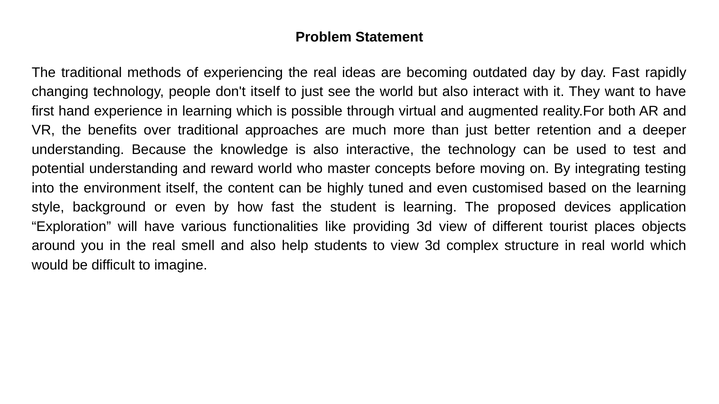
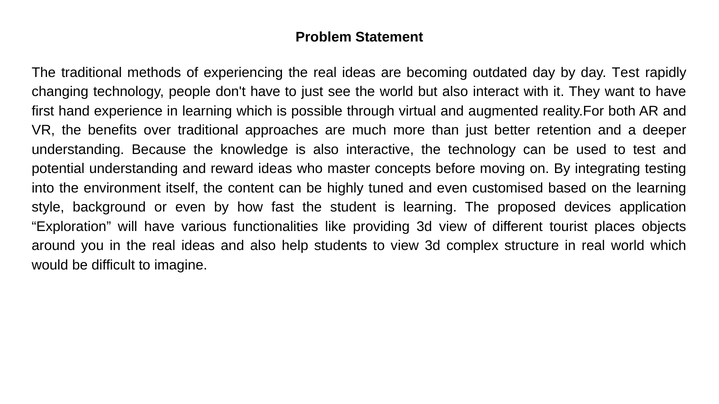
day Fast: Fast -> Test
don't itself: itself -> have
reward world: world -> ideas
in the real smell: smell -> ideas
